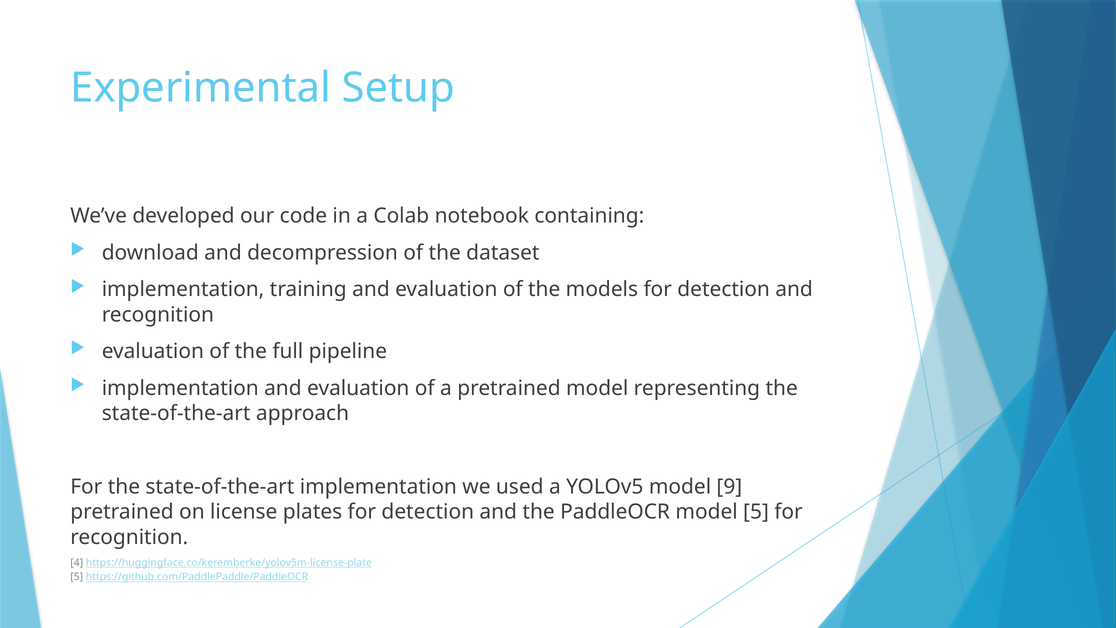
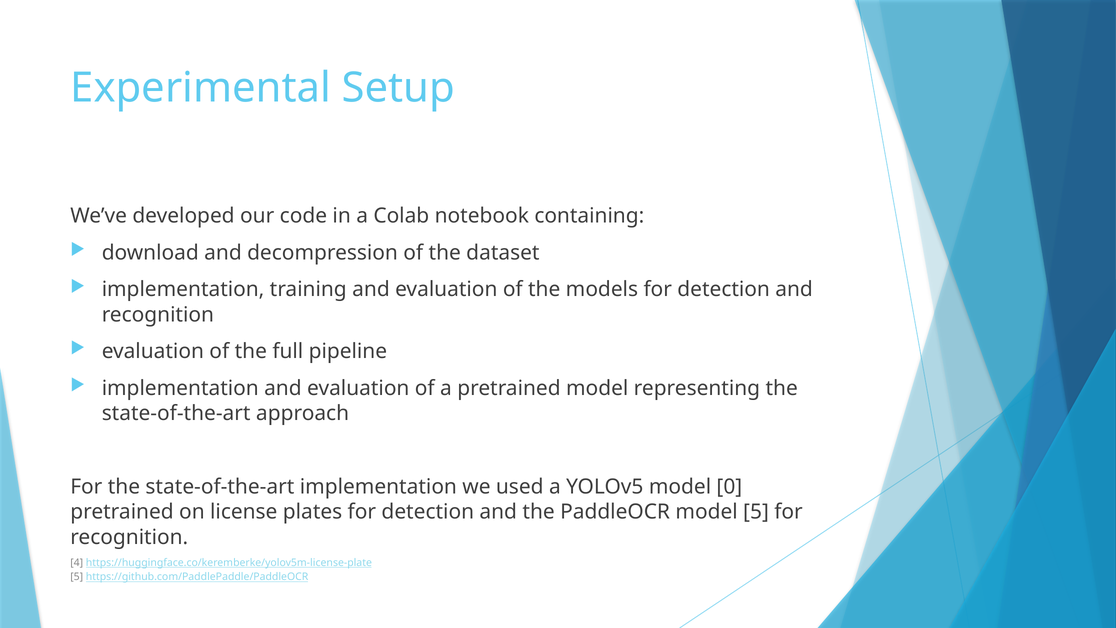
9: 9 -> 0
